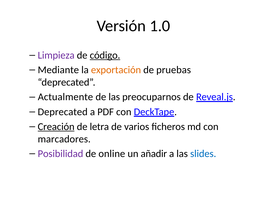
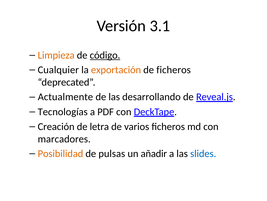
1.0: 1.0 -> 3.1
Limpieza colour: purple -> orange
Mediante: Mediante -> Cualquier
de pruebas: pruebas -> ficheros
preocuparnos: preocuparnos -> desarrollando
Deprecated at (63, 111): Deprecated -> Tecnologías
Creación underline: present -> none
Posibilidad colour: purple -> orange
online: online -> pulsas
